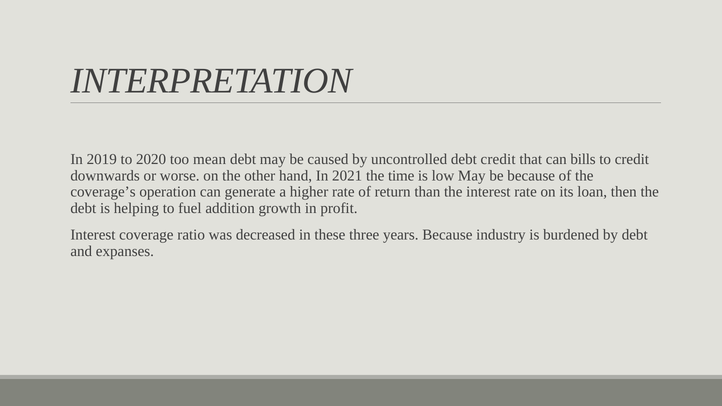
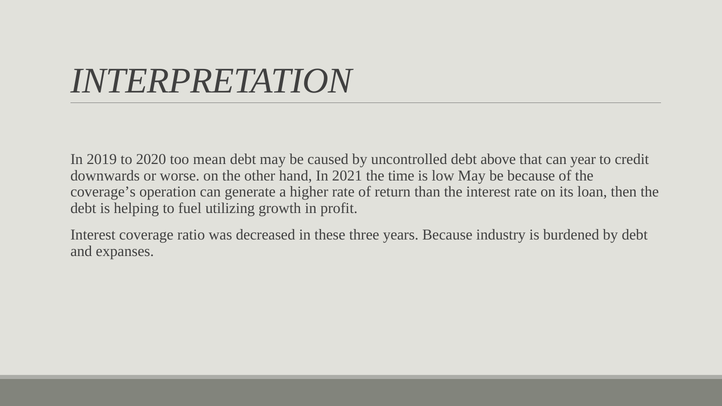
debt credit: credit -> above
bills: bills -> year
addition: addition -> utilizing
